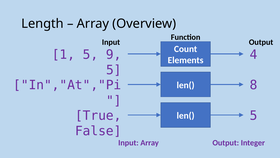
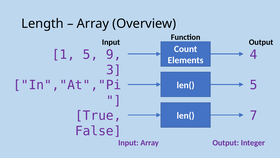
5 at (114, 70): 5 -> 3
len( 8: 8 -> 5
len( 5: 5 -> 7
